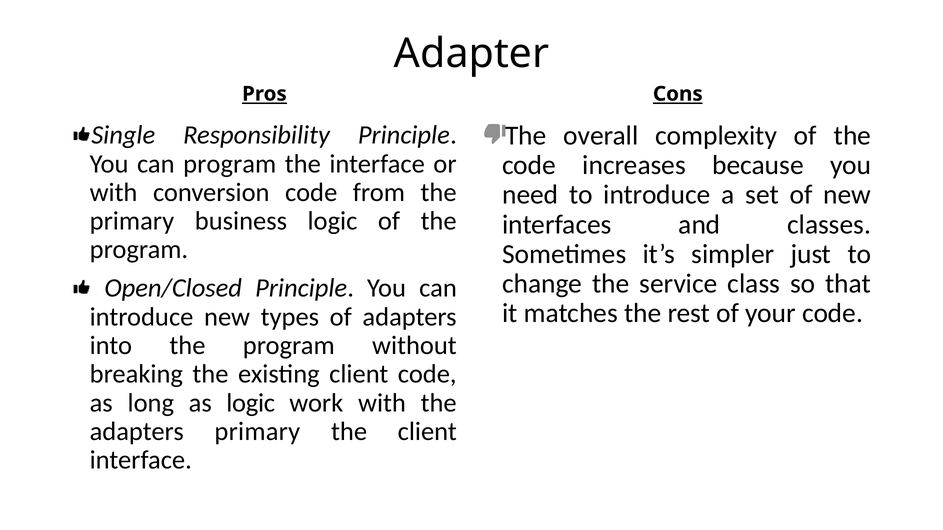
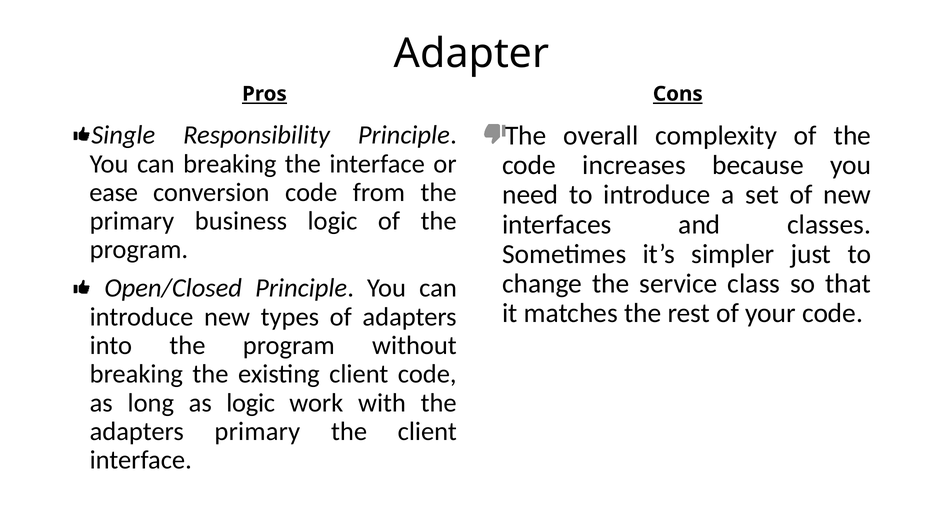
can program: program -> breaking
with at (114, 193): with -> ease
